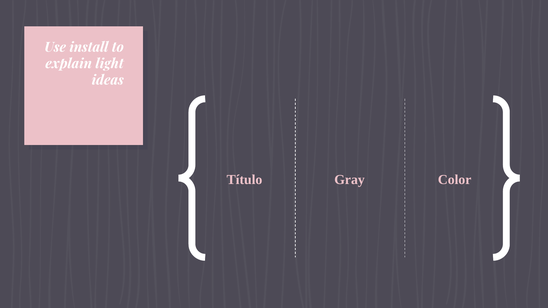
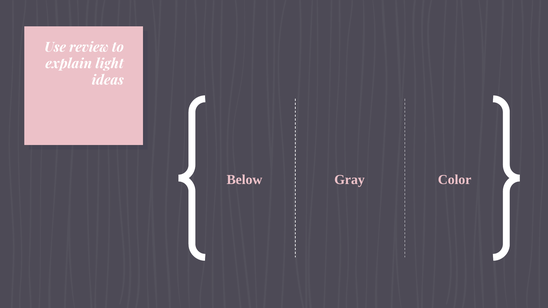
install: install -> review
Título: Título -> Below
